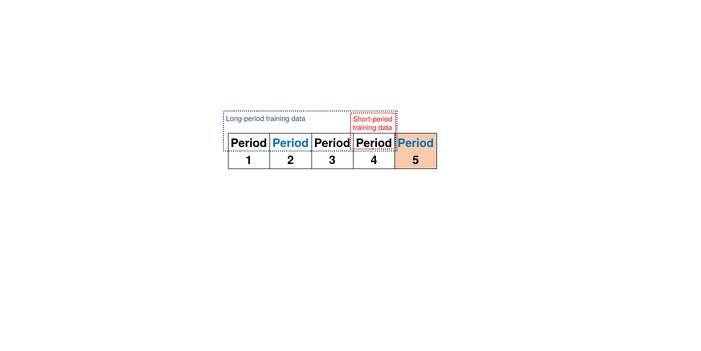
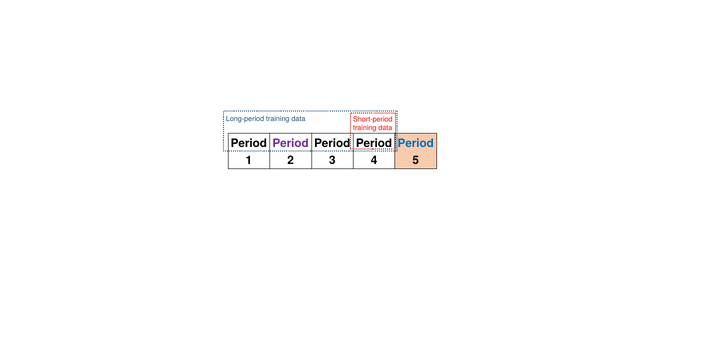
Period at (291, 143) colour: blue -> purple
